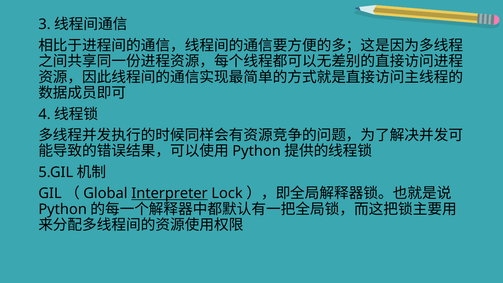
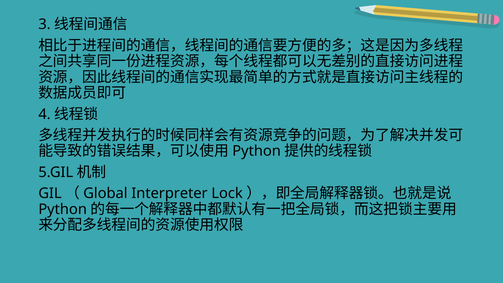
Interpreter underline: present -> none
